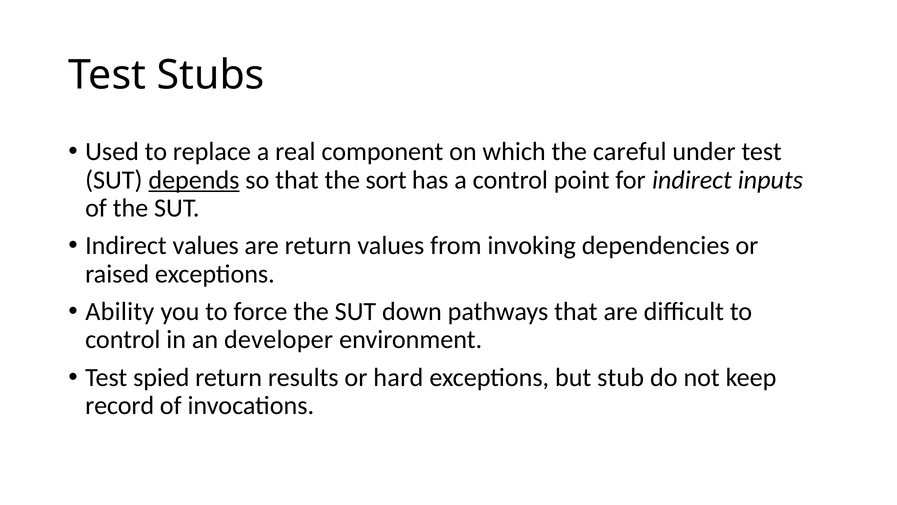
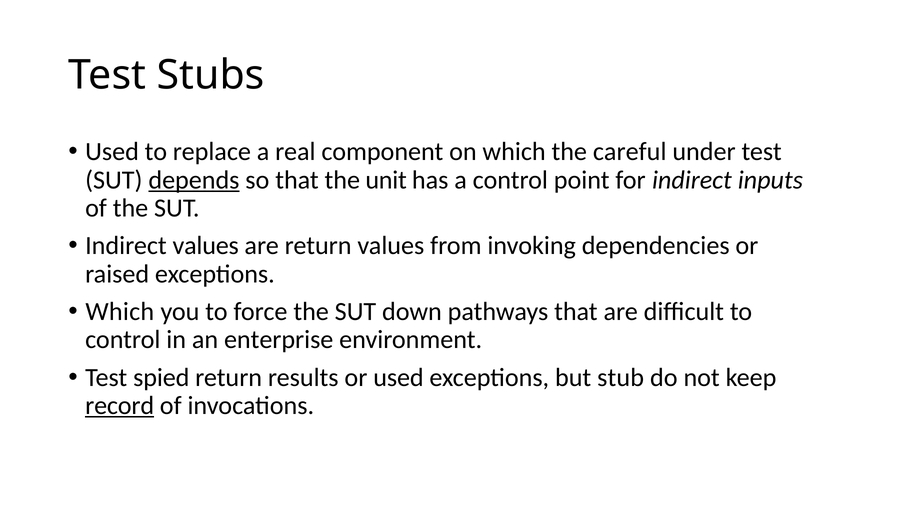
sort: sort -> unit
Ability at (120, 311): Ability -> Which
developer: developer -> enterprise
or hard: hard -> used
record underline: none -> present
